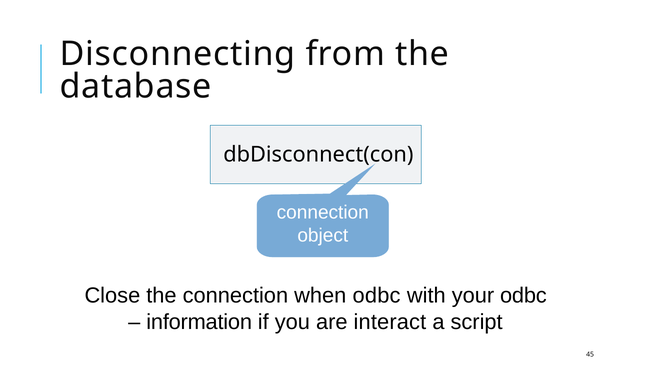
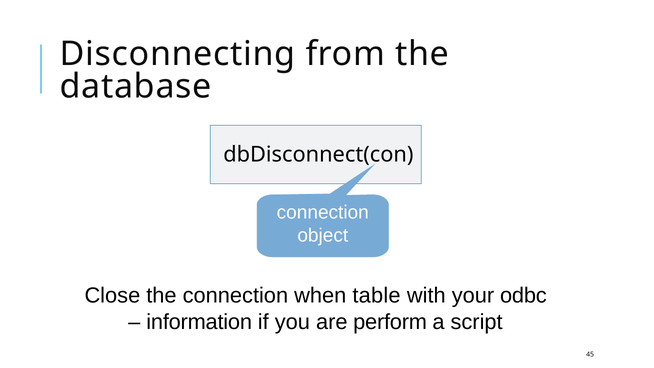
when odbc: odbc -> table
interact: interact -> perform
